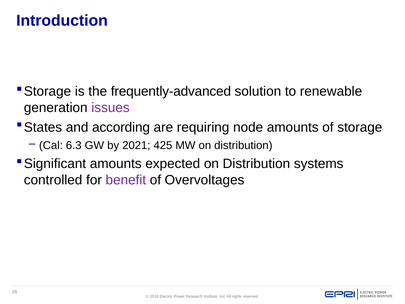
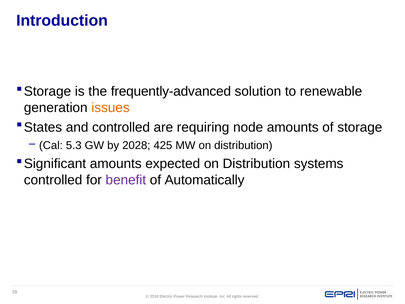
issues colour: purple -> orange
and according: according -> controlled
6.3: 6.3 -> 5.3
2021: 2021 -> 2028
Overvoltages: Overvoltages -> Automatically
